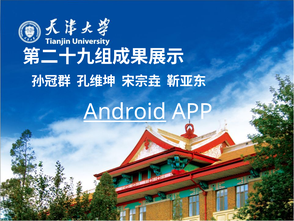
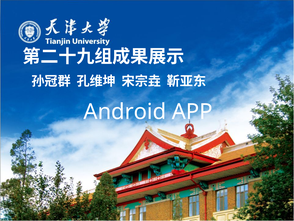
Android underline: present -> none
